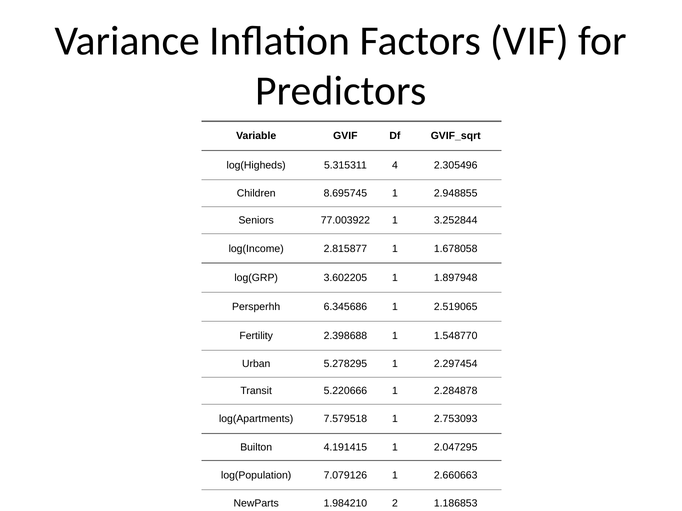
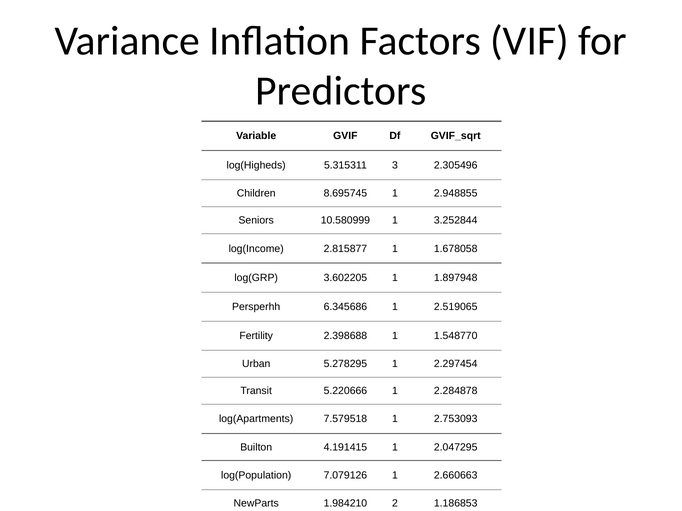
4: 4 -> 3
77.003922: 77.003922 -> 10.580999
